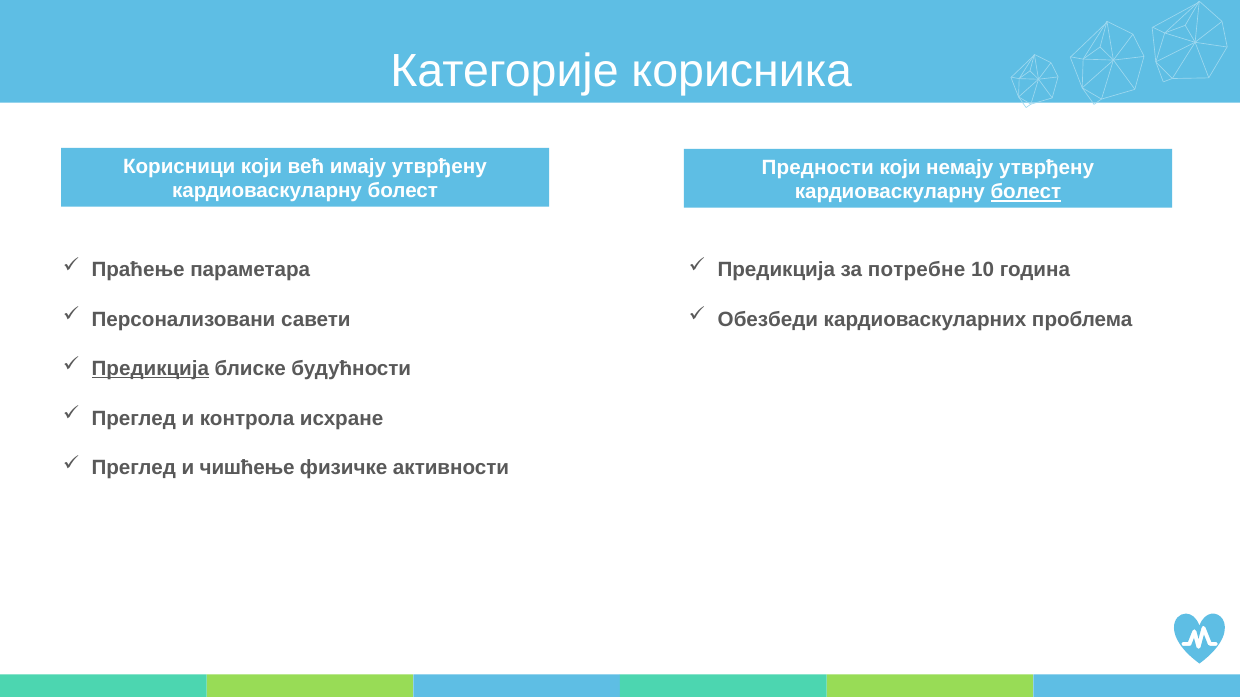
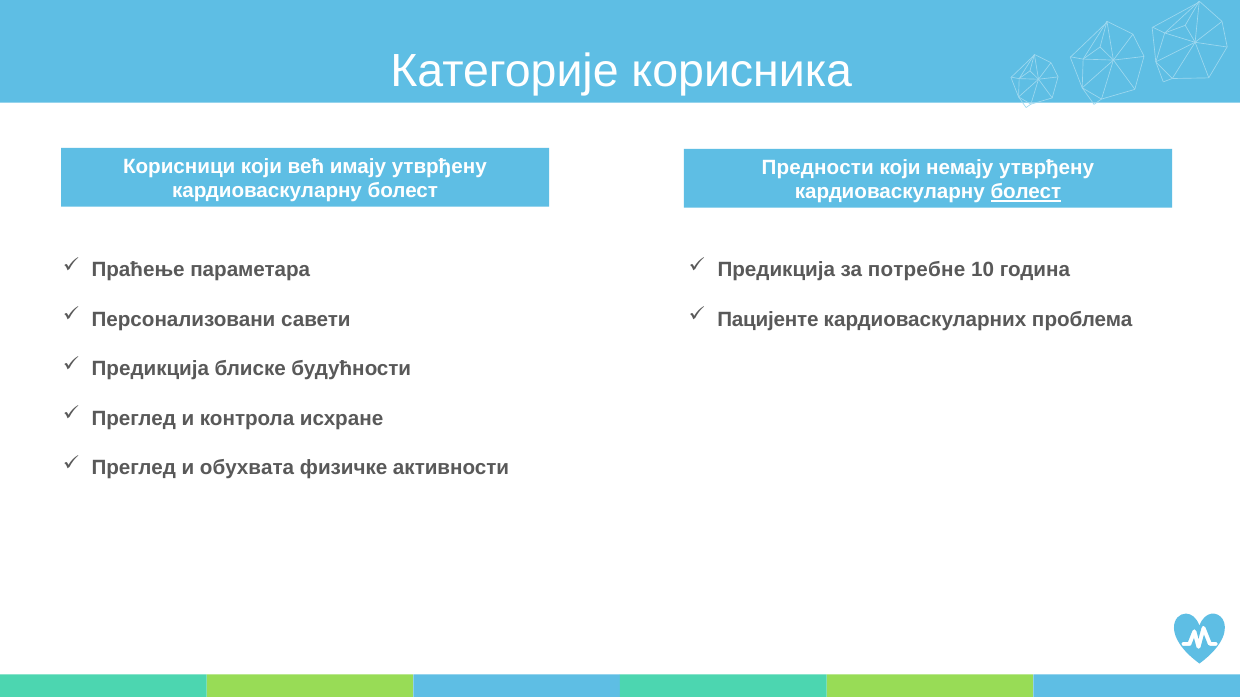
Обезбеди: Обезбеди -> Пацијенте
Предикција at (150, 369) underline: present -> none
чишћење: чишћење -> обухвата
